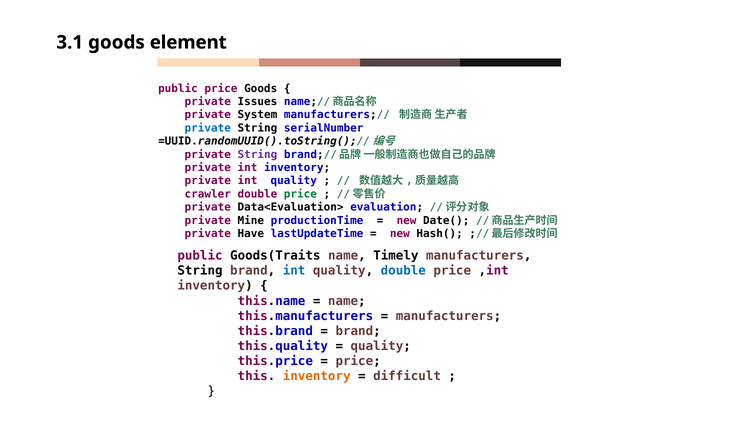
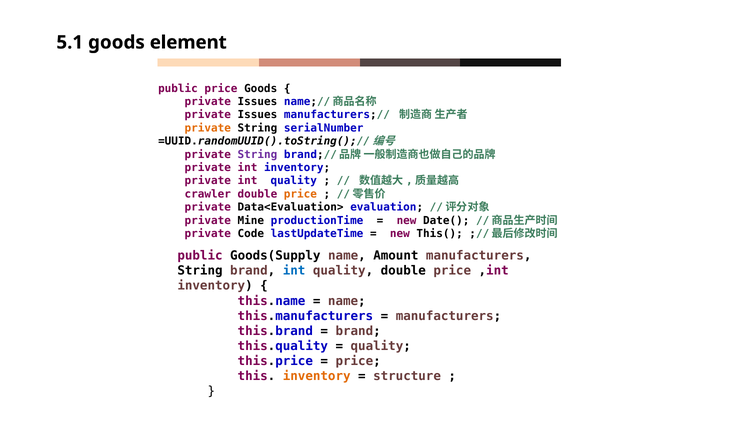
3.1: 3.1 -> 5.1
System at (257, 115): System -> Issues
private at (208, 128) colour: blue -> orange
price at (300, 194) colour: green -> orange
Have: Have -> Code
Hash(: Hash( -> This(
Goods(Traits: Goods(Traits -> Goods(Supply
Timely: Timely -> Amount
double at (403, 270) colour: blue -> black
difficult: difficult -> structure
